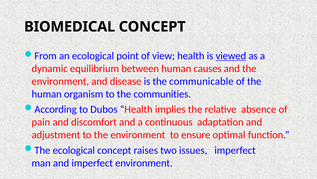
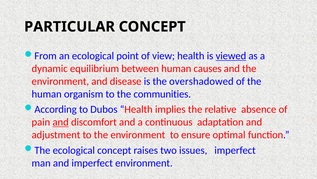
BIOMEDICAL: BIOMEDICAL -> PARTICULAR
communicable: communicable -> overshadowed
and at (61, 122) underline: none -> present
